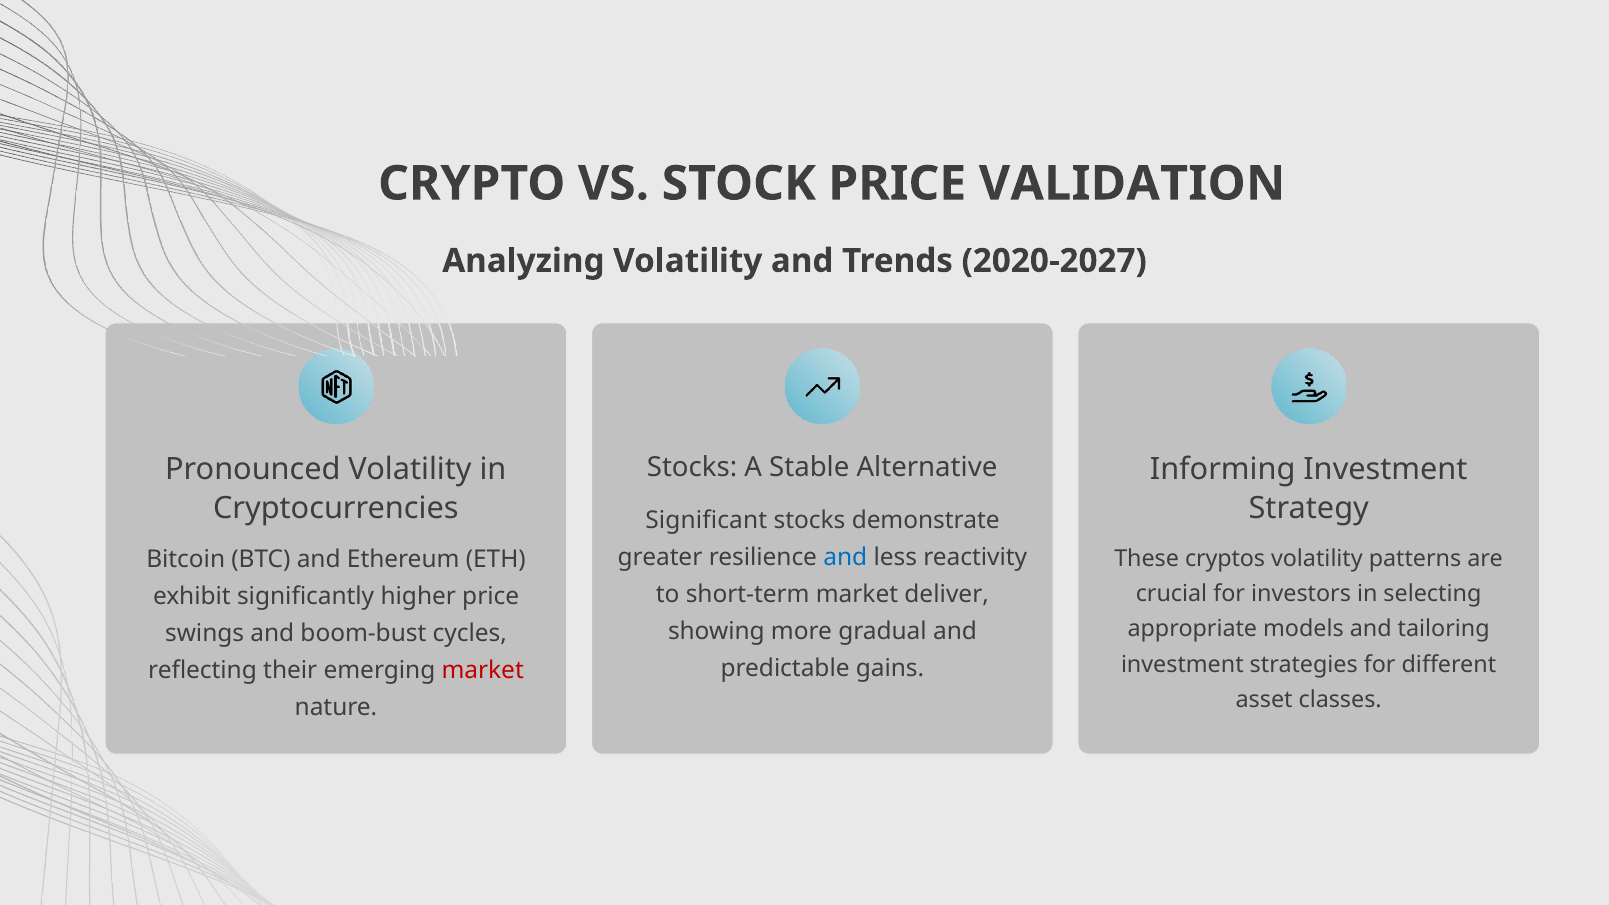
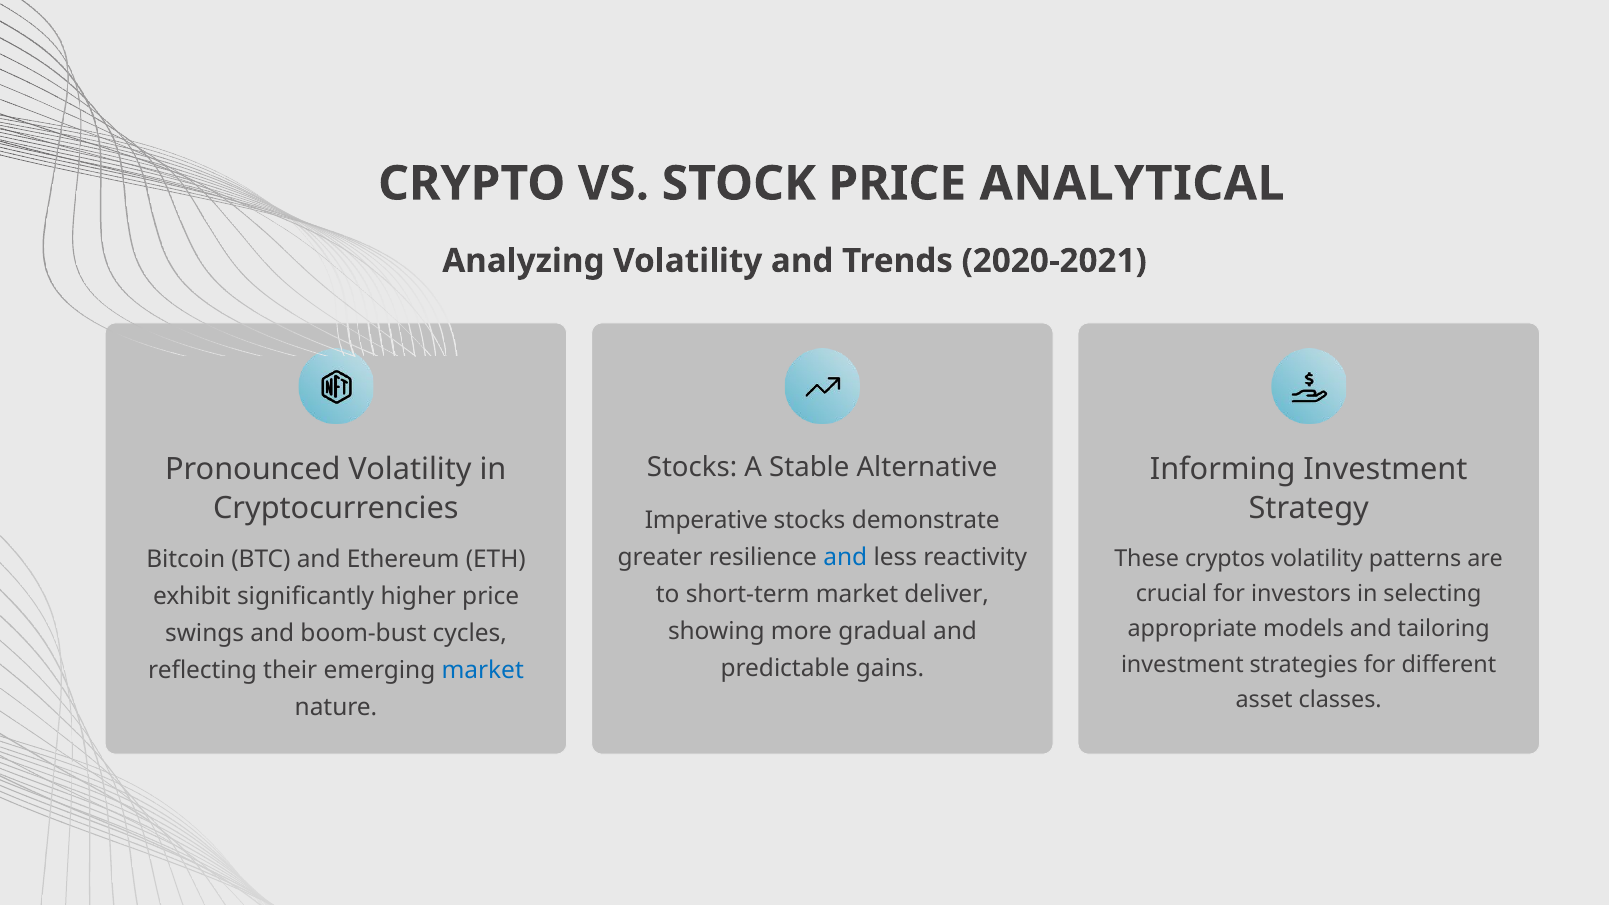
VALIDATION: VALIDATION -> ANALYTICAL
2020-2027: 2020-2027 -> 2020-2021
Significant: Significant -> Imperative
market at (483, 671) colour: red -> blue
